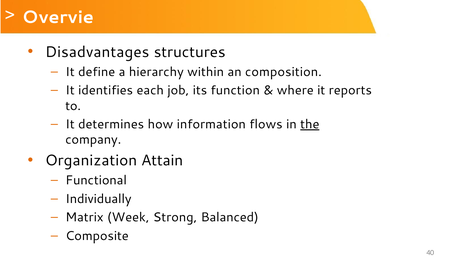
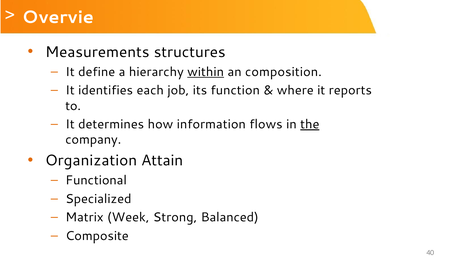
Disadvantages: Disadvantages -> Measurements
within underline: none -> present
Individually: Individually -> Specialized
